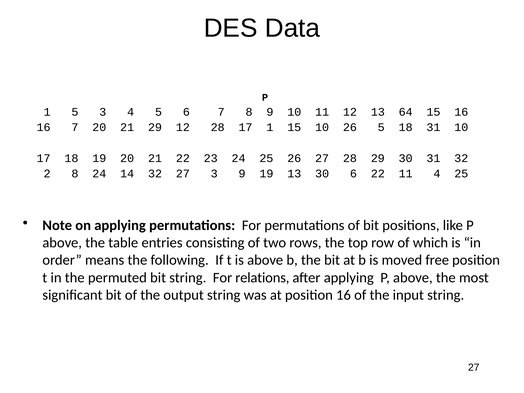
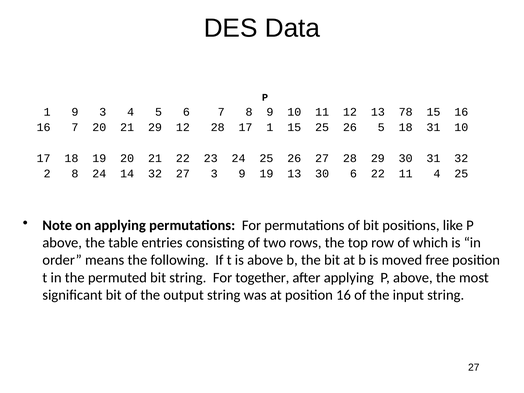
1 5: 5 -> 9
64: 64 -> 78
15 10: 10 -> 25
relations: relations -> together
